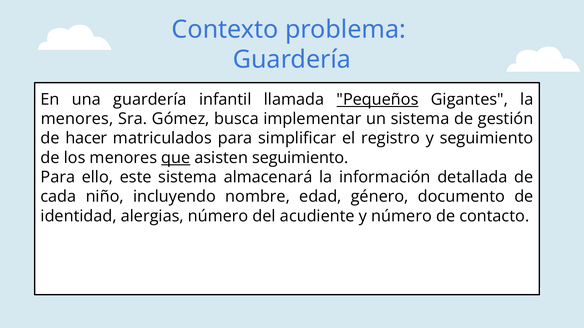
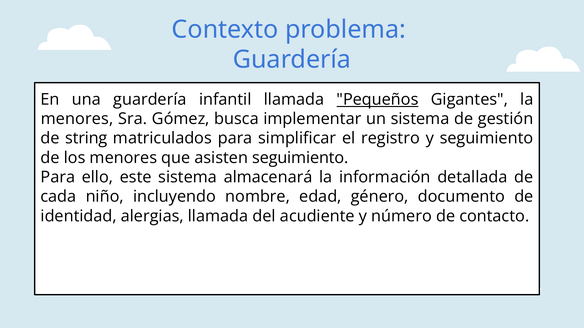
hacer: hacer -> string
que underline: present -> none
alergias número: número -> llamada
